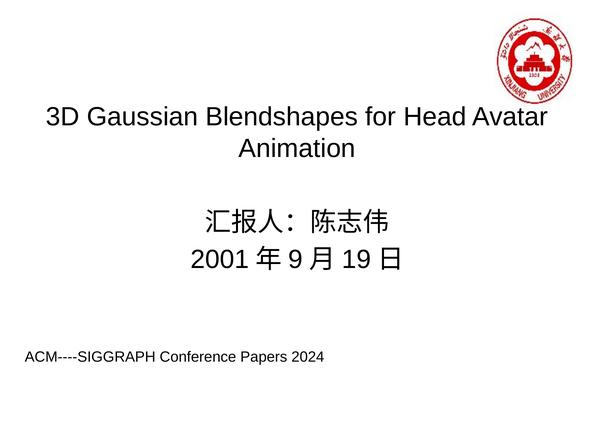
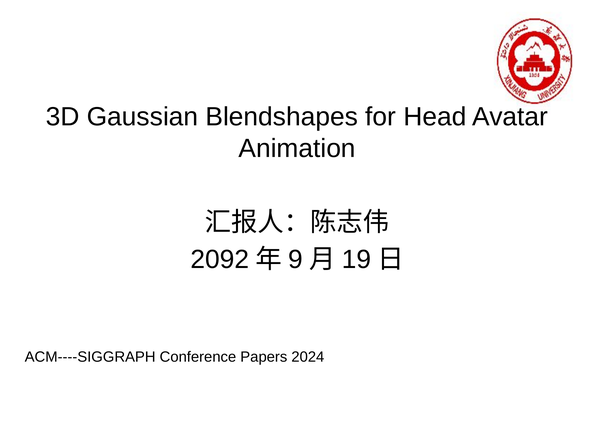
2001: 2001 -> 2092
